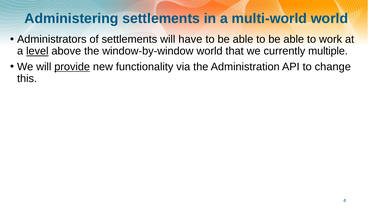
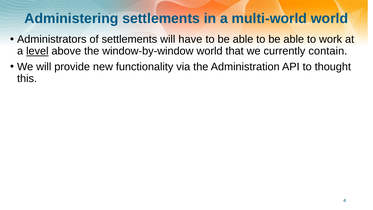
multiple: multiple -> contain
provide underline: present -> none
change: change -> thought
